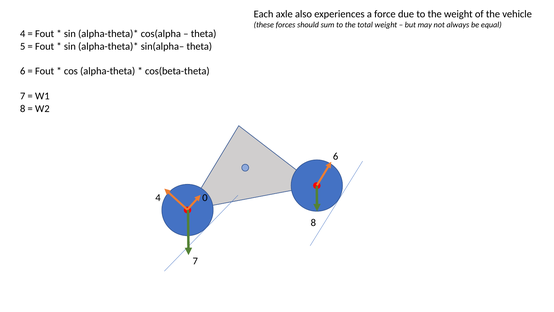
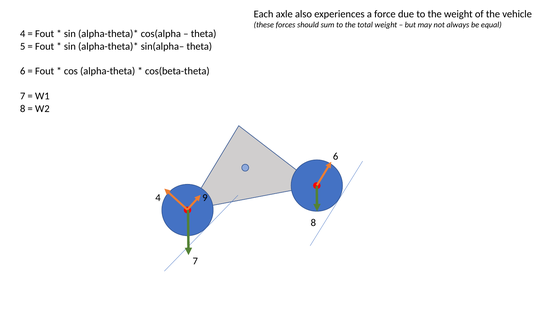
0: 0 -> 9
